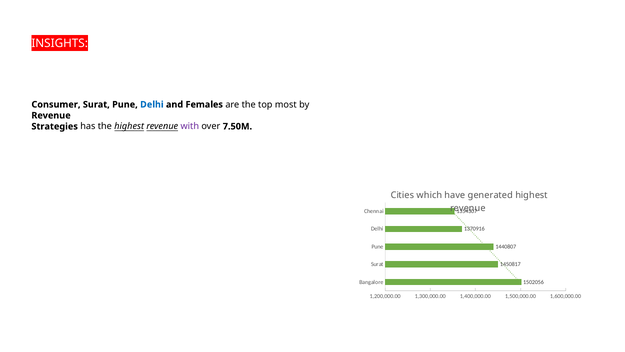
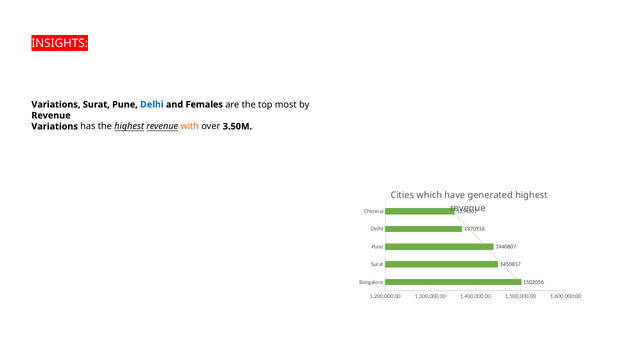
Consumer at (56, 104): Consumer -> Variations
Strategies at (55, 126): Strategies -> Variations
with colour: purple -> orange
7.50M: 7.50M -> 3.50M
